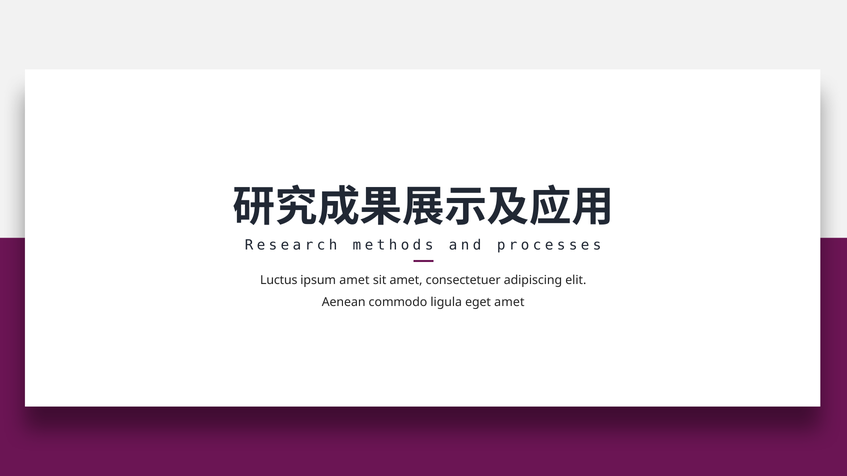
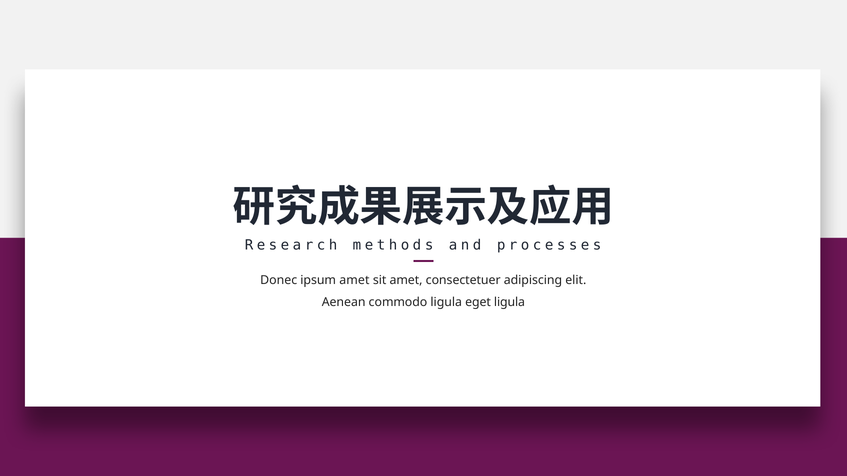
Luctus: Luctus -> Donec
eget amet: amet -> ligula
